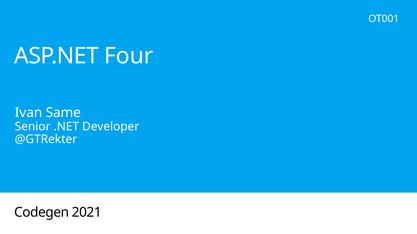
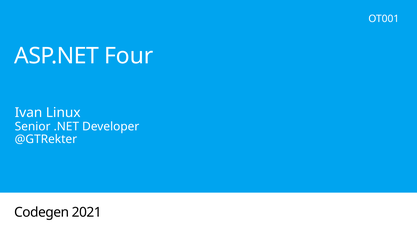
Same: Same -> Linux
